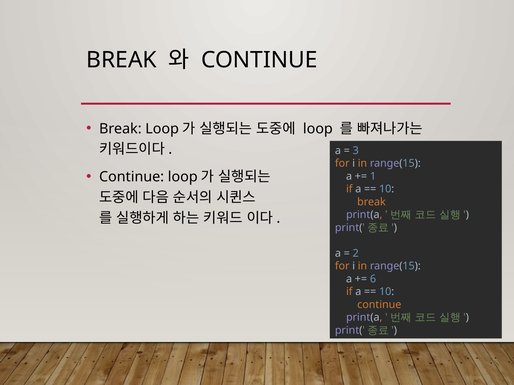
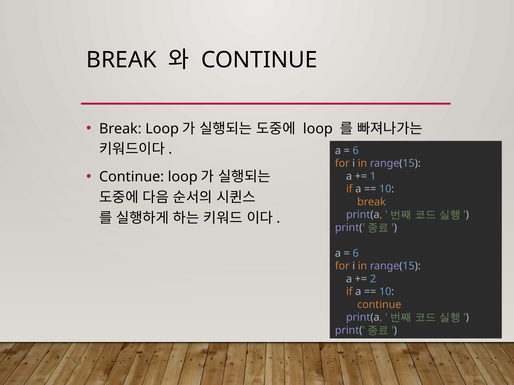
3 at (356, 151): 3 -> 6
2 at (356, 254): 2 -> 6
6: 6 -> 2
